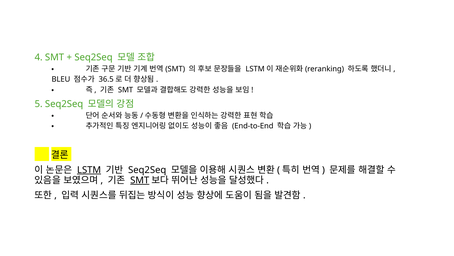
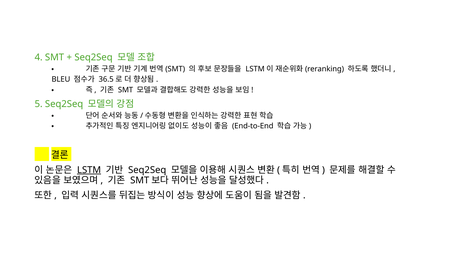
SMT at (140, 180) underline: present -> none
